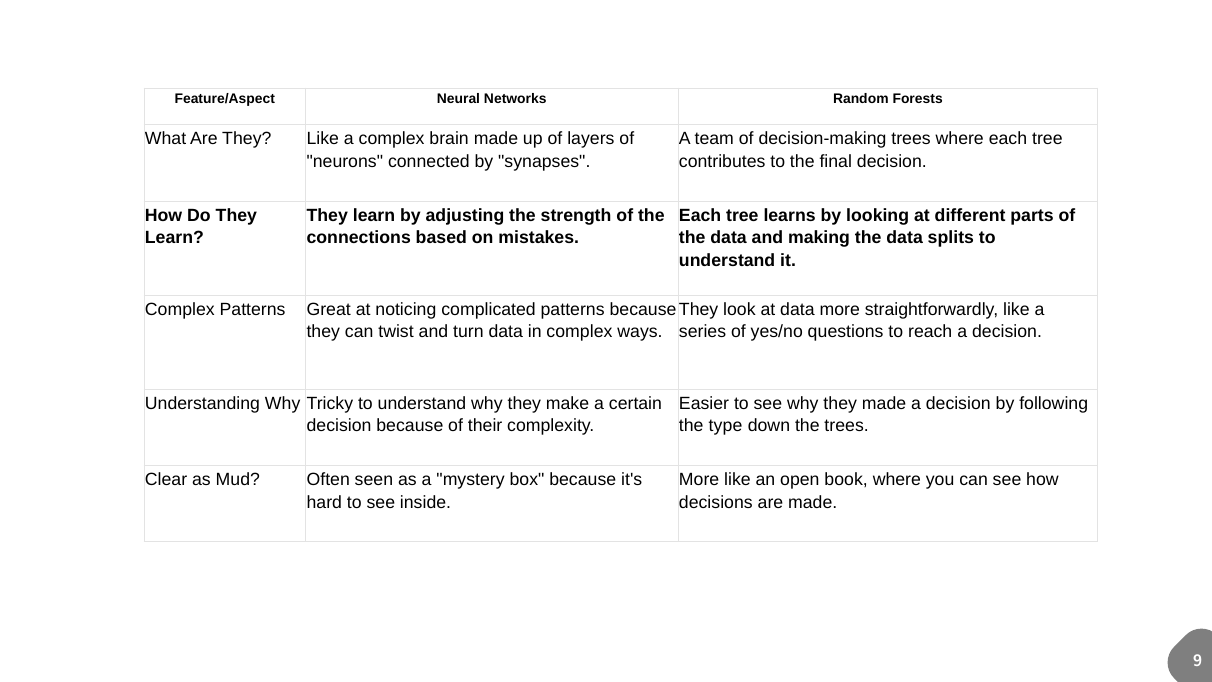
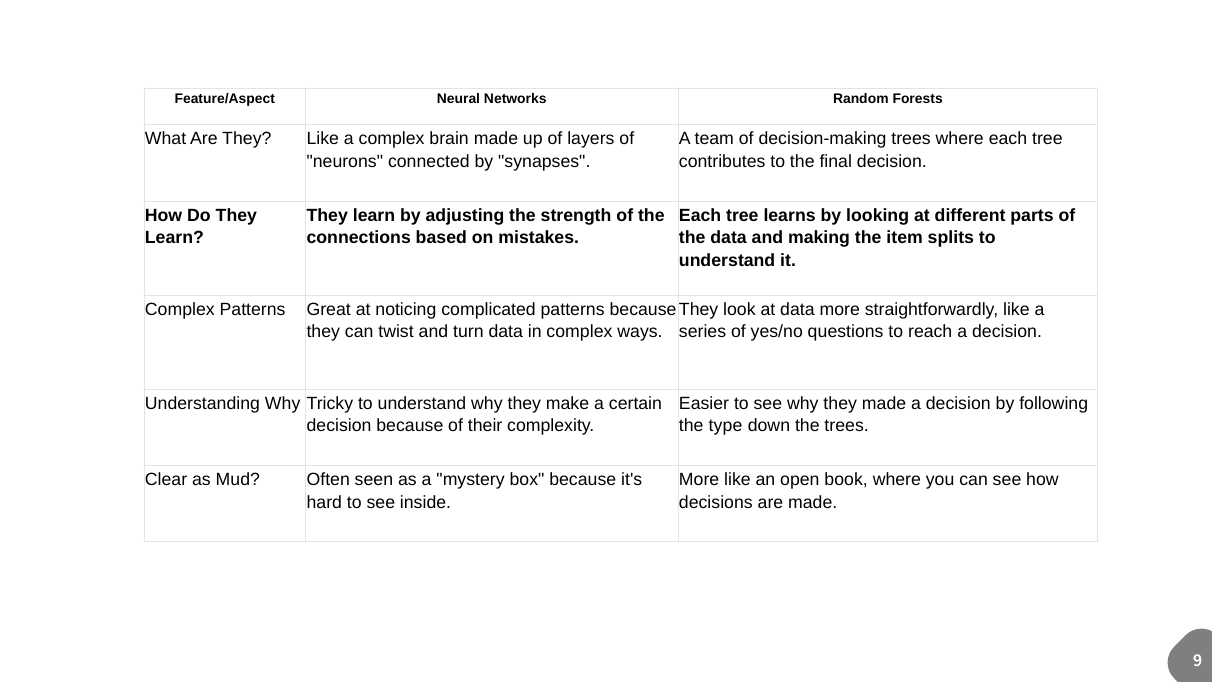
making the data: data -> item
